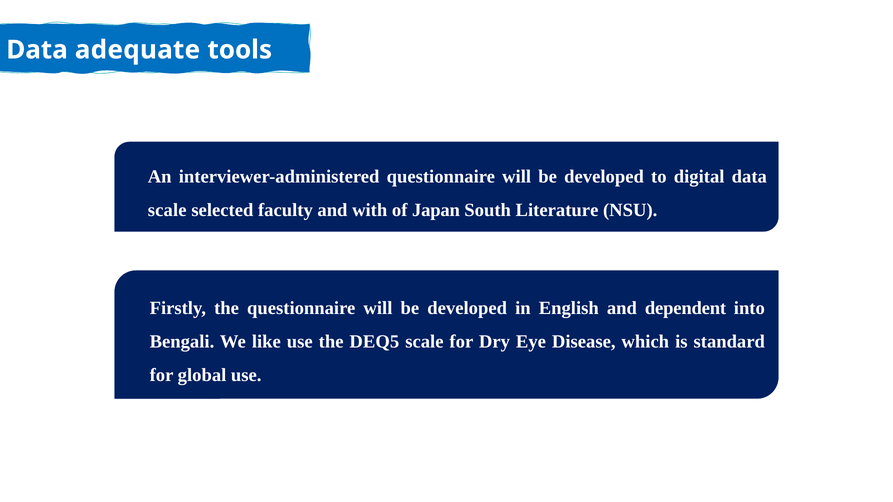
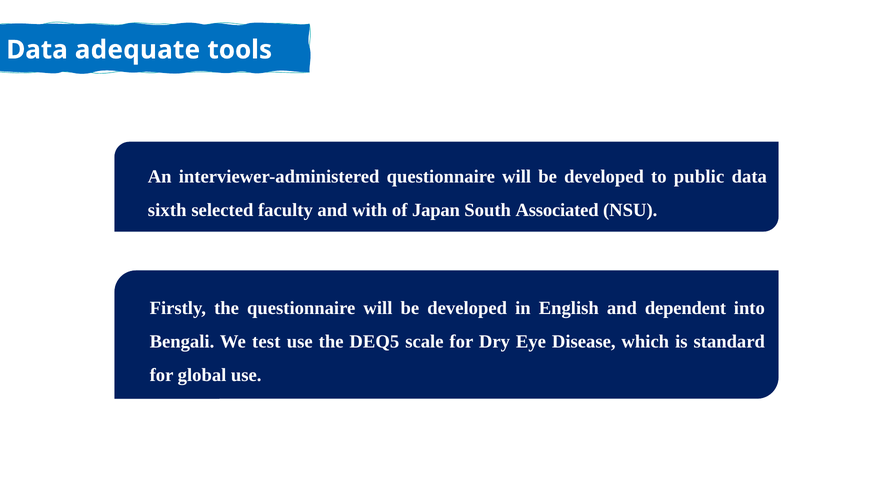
digital: digital -> public
scale at (167, 210): scale -> sixth
Literature: Literature -> Associated
like: like -> test
